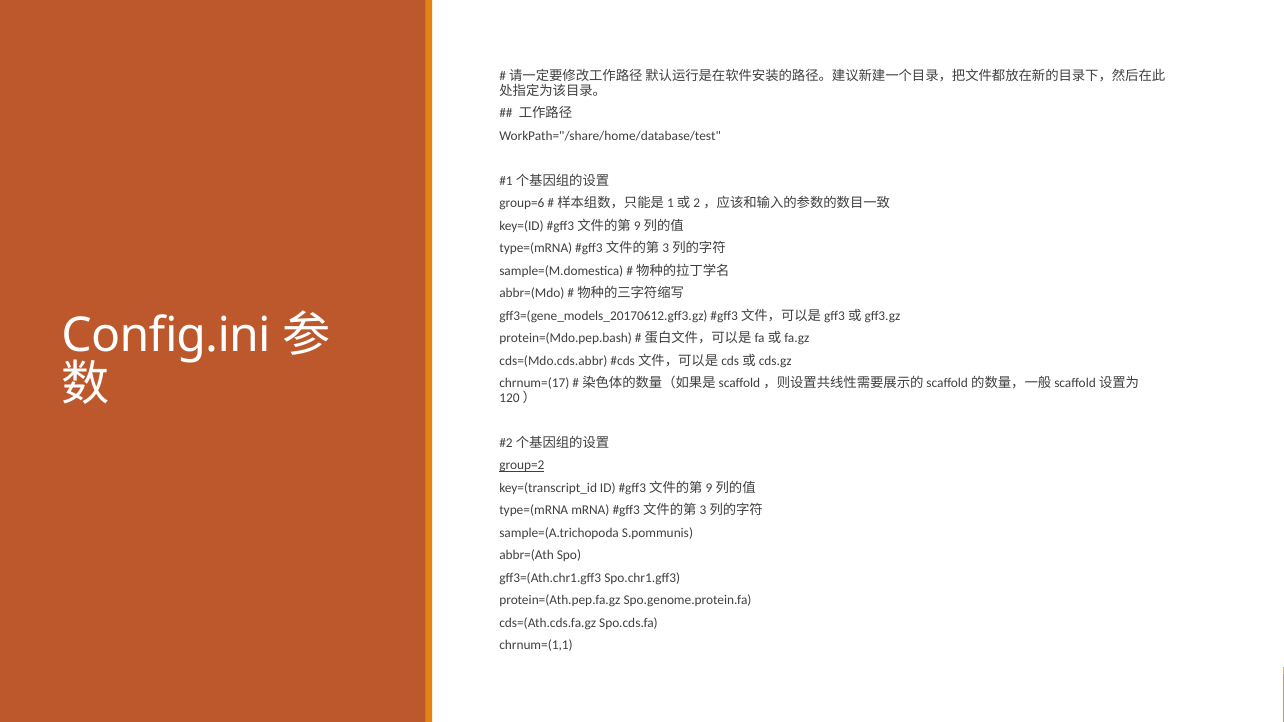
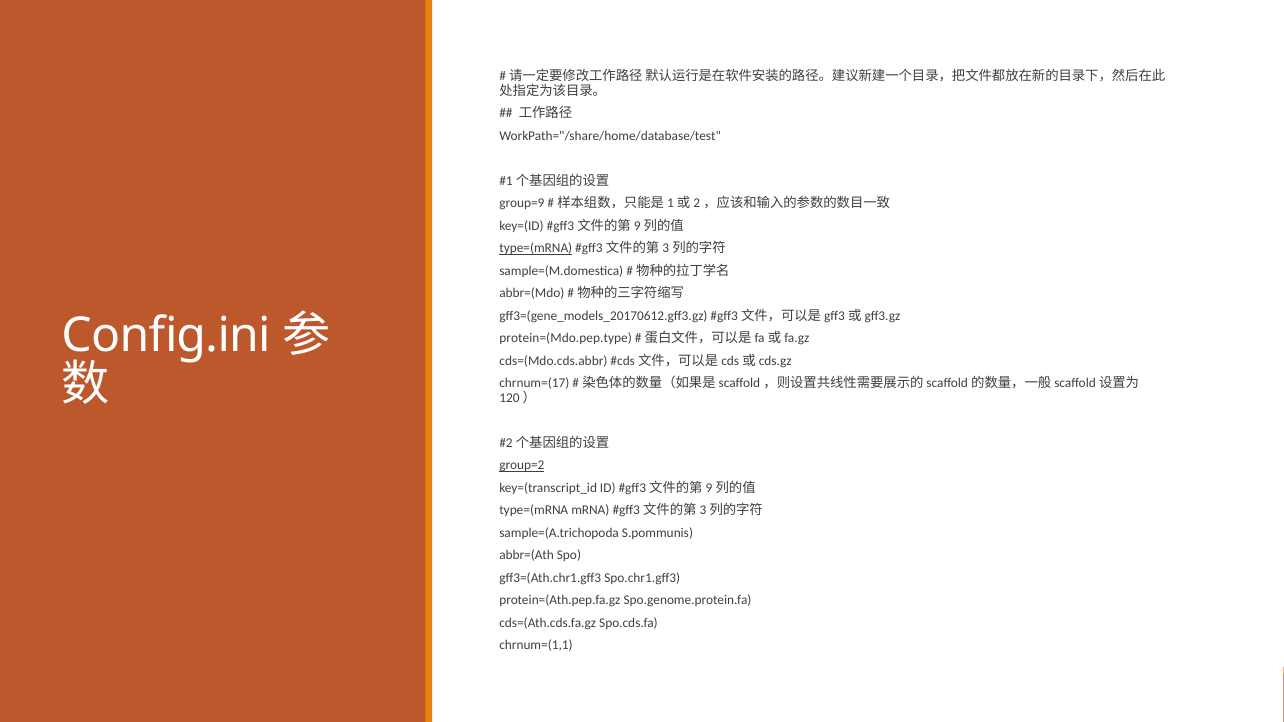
group=6: group=6 -> group=9
type=(mRNA at (536, 248) underline: none -> present
protein=(Mdo.pep.bash: protein=(Mdo.pep.bash -> protein=(Mdo.pep.type
